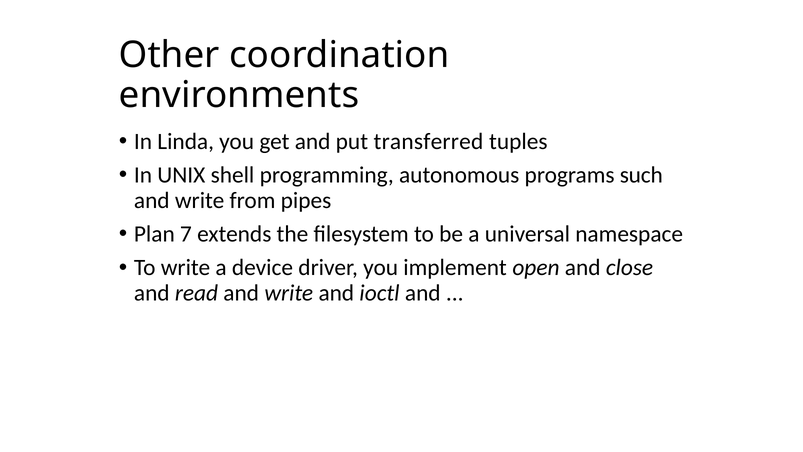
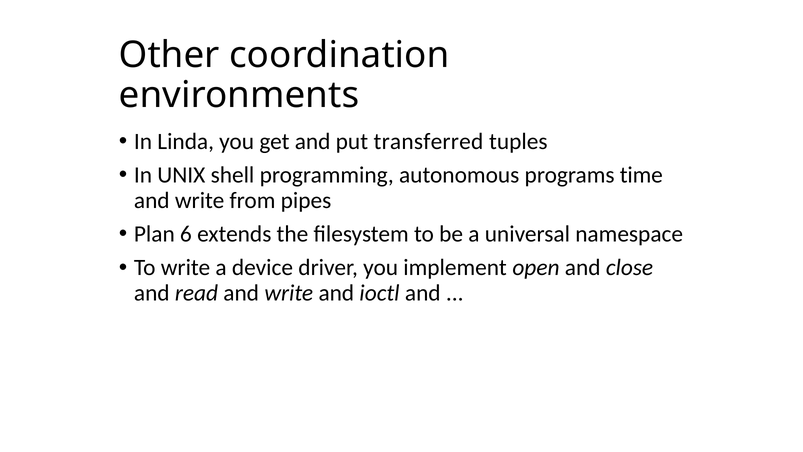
such: such -> time
7: 7 -> 6
